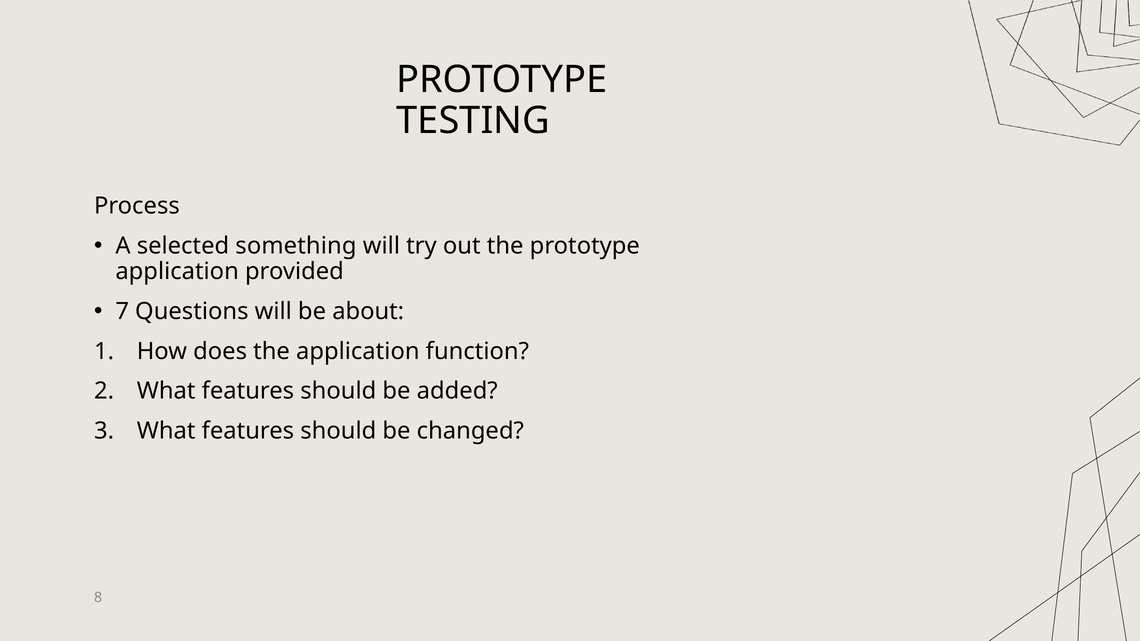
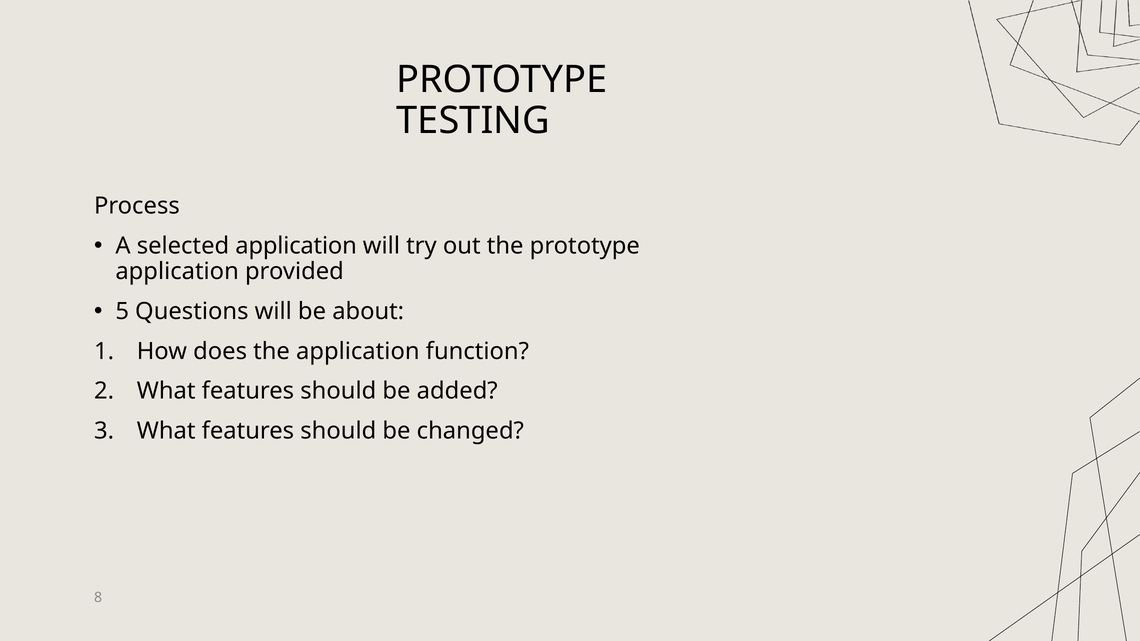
selected something: something -> application
7: 7 -> 5
